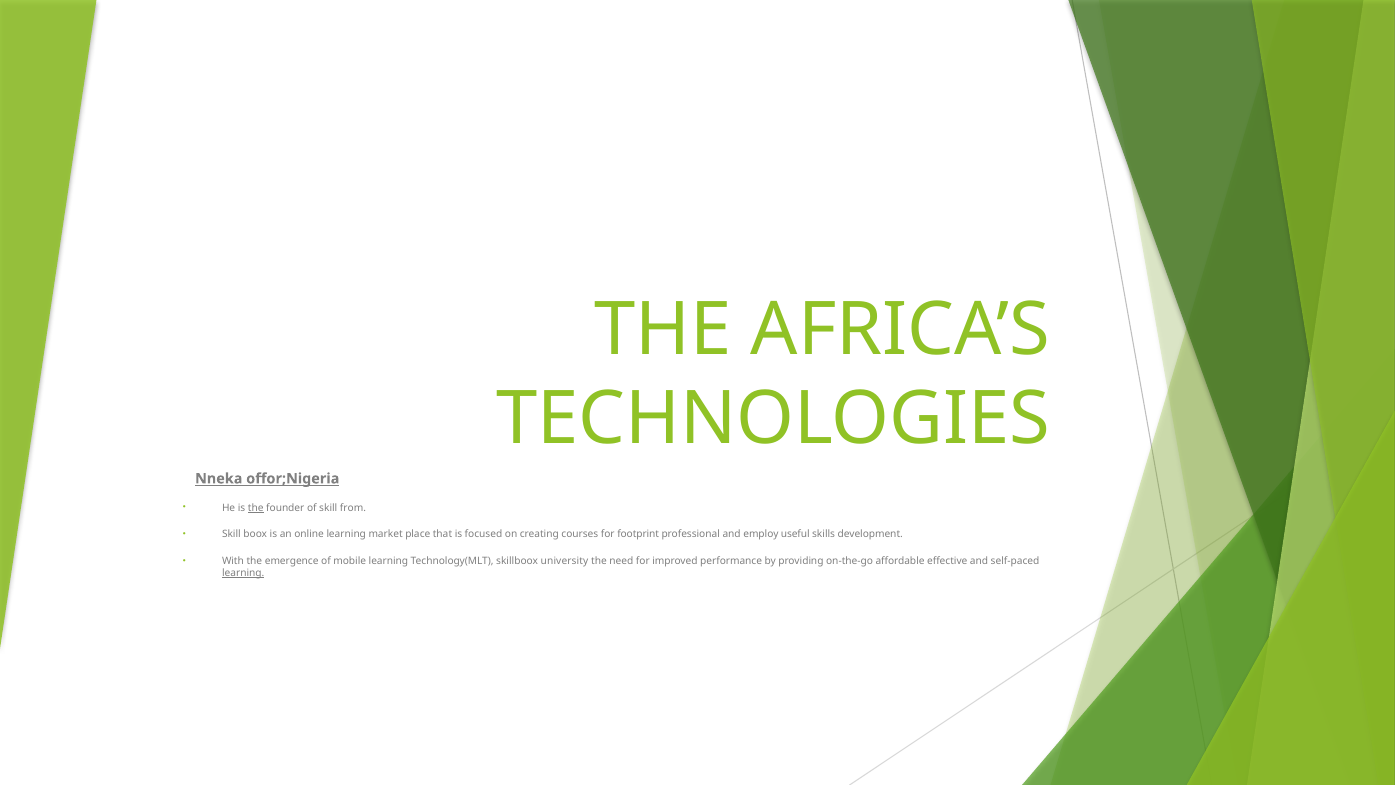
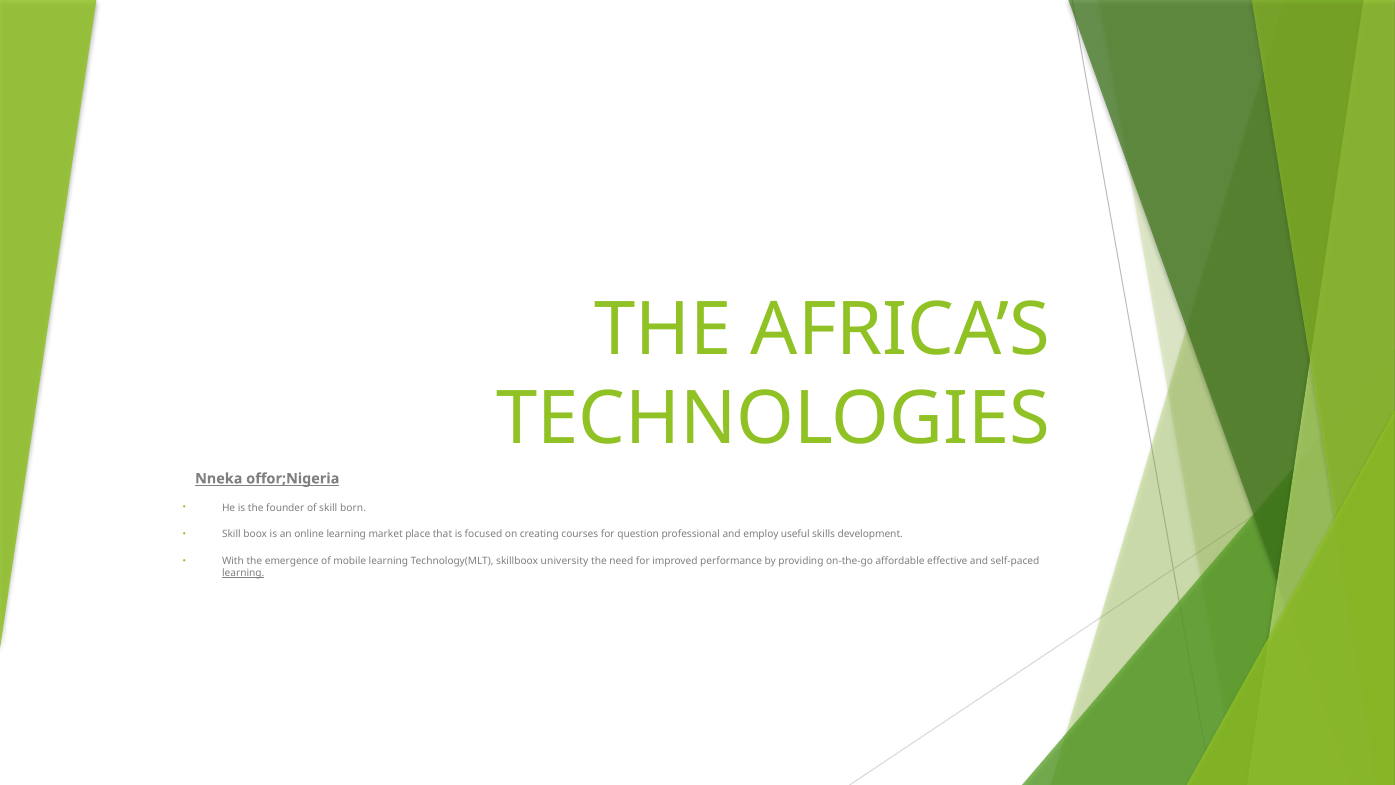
the at (256, 508) underline: present -> none
from: from -> born
footprint: footprint -> question
